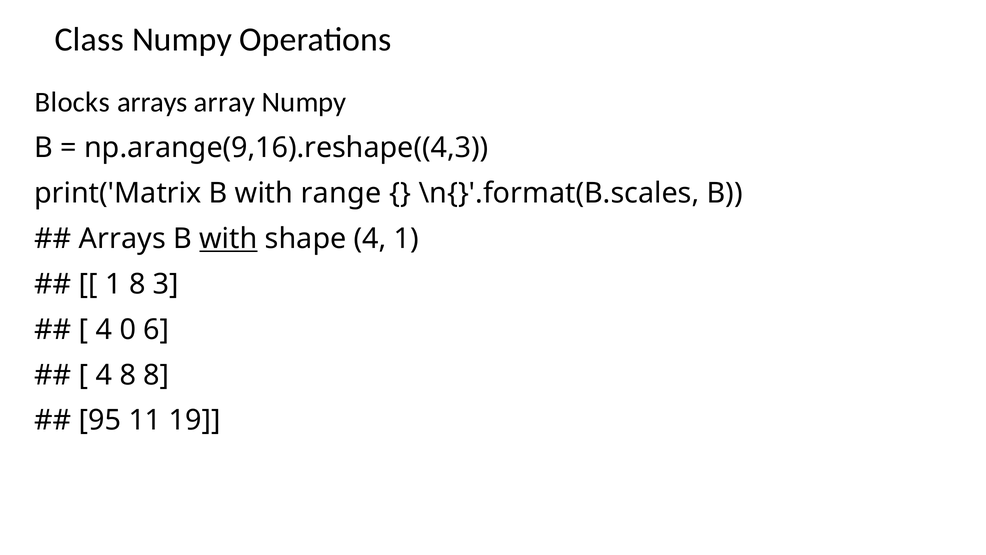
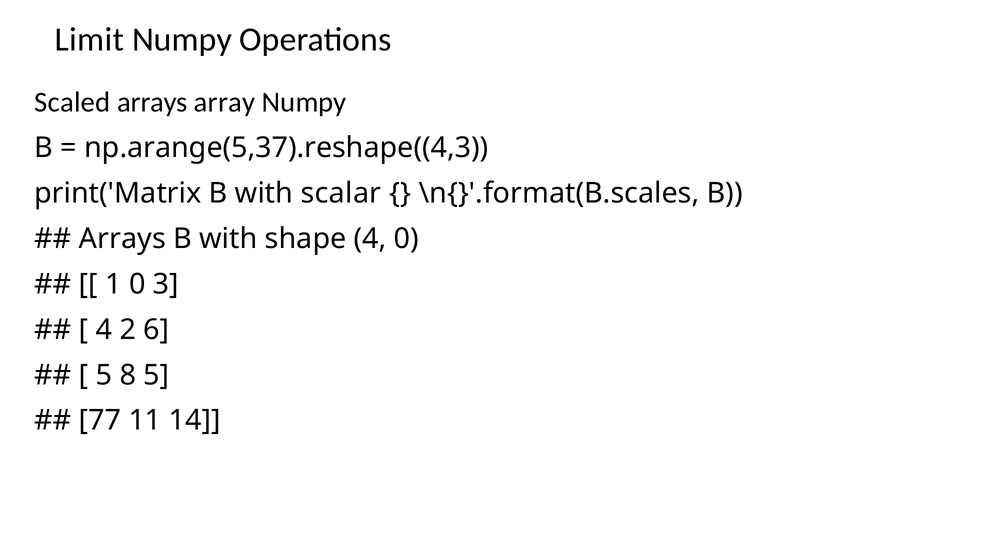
Class: Class -> Limit
Blocks: Blocks -> Scaled
np.arange(9,16).reshape((4,3: np.arange(9,16).reshape((4,3 -> np.arange(5,37).reshape((4,3
range: range -> scalar
with at (228, 239) underline: present -> none
4 1: 1 -> 0
1 8: 8 -> 0
0: 0 -> 2
4 at (104, 375): 4 -> 5
8 8: 8 -> 5
95: 95 -> 77
19: 19 -> 14
